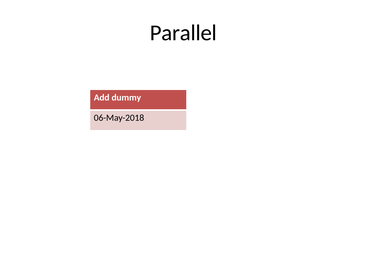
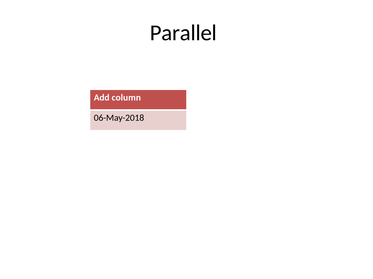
dummy: dummy -> column
